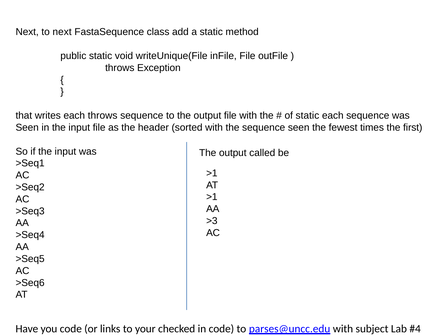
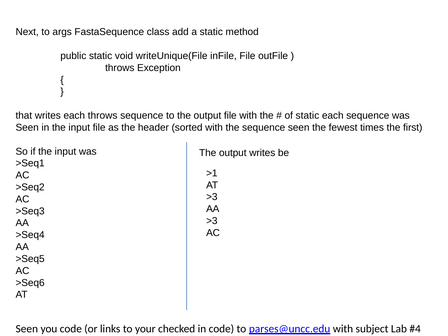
to next: next -> args
output called: called -> writes
>1 at (212, 197): >1 -> >3
Have at (27, 329): Have -> Seen
